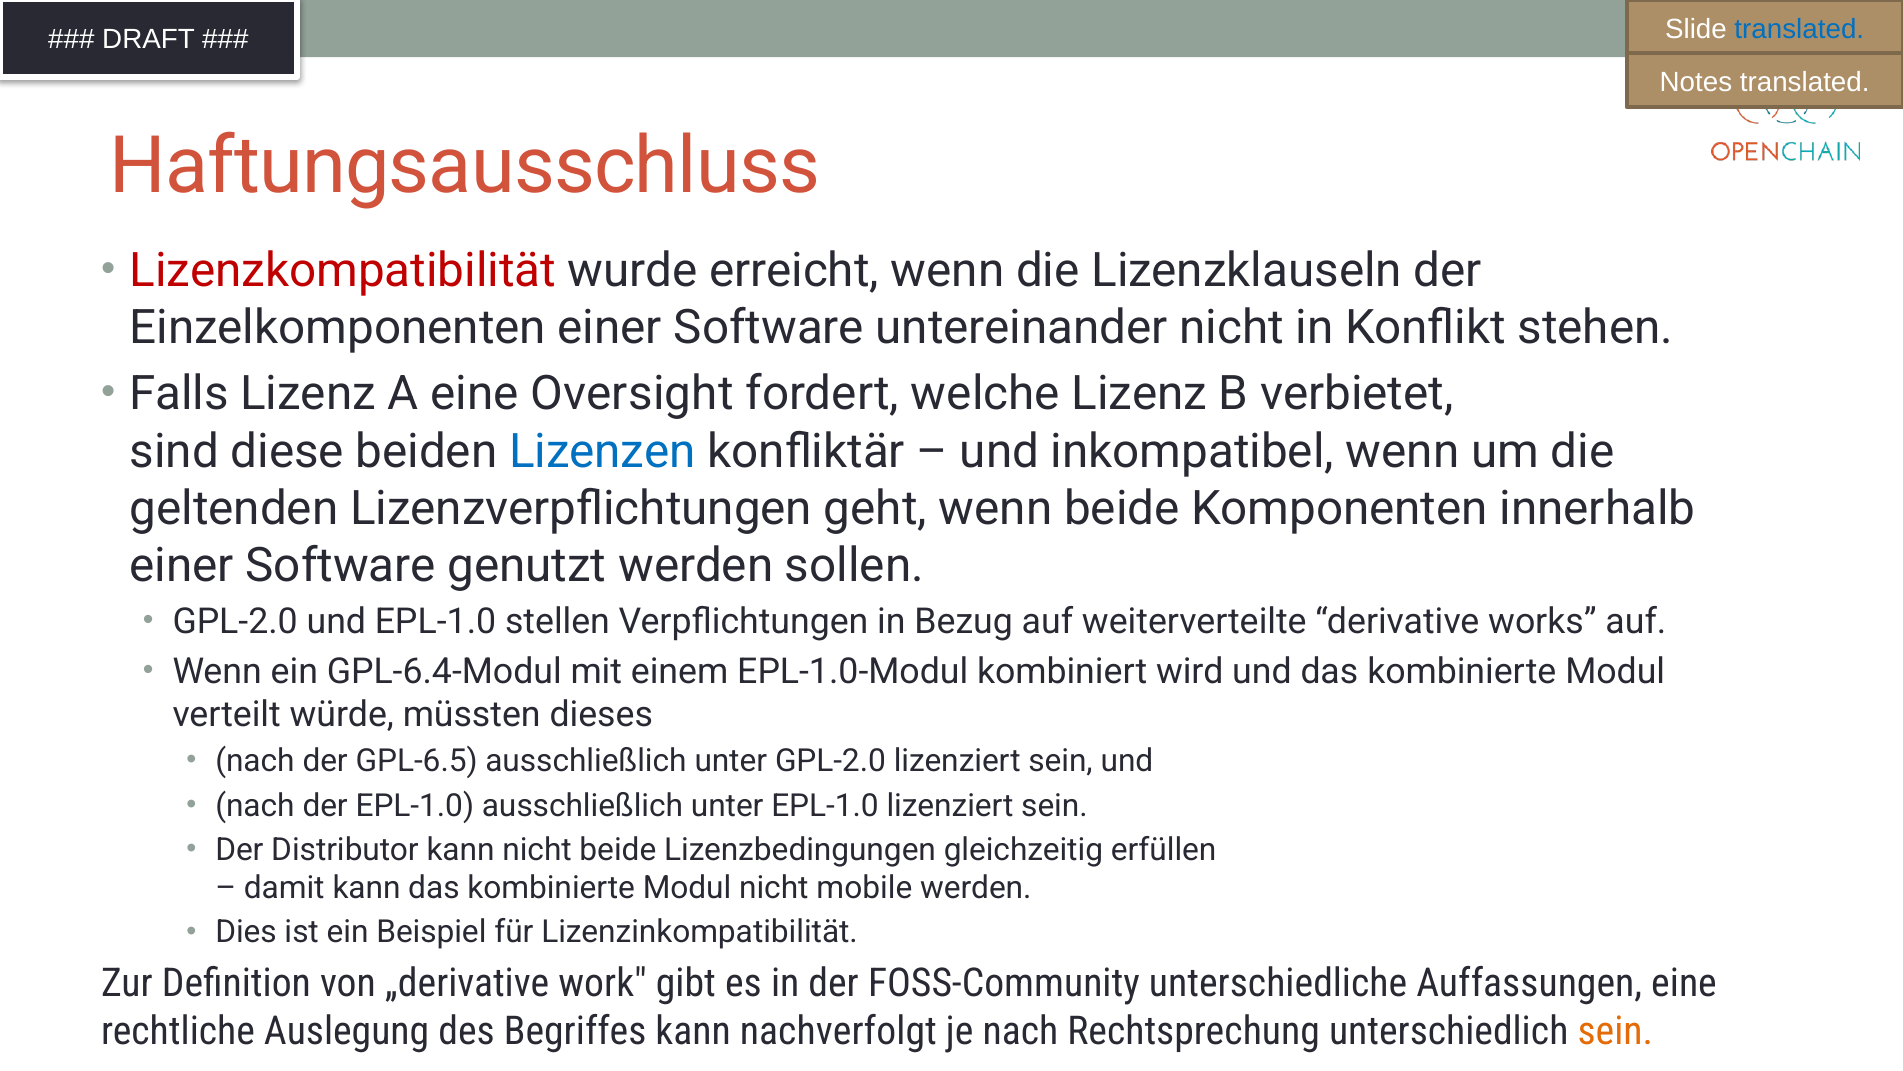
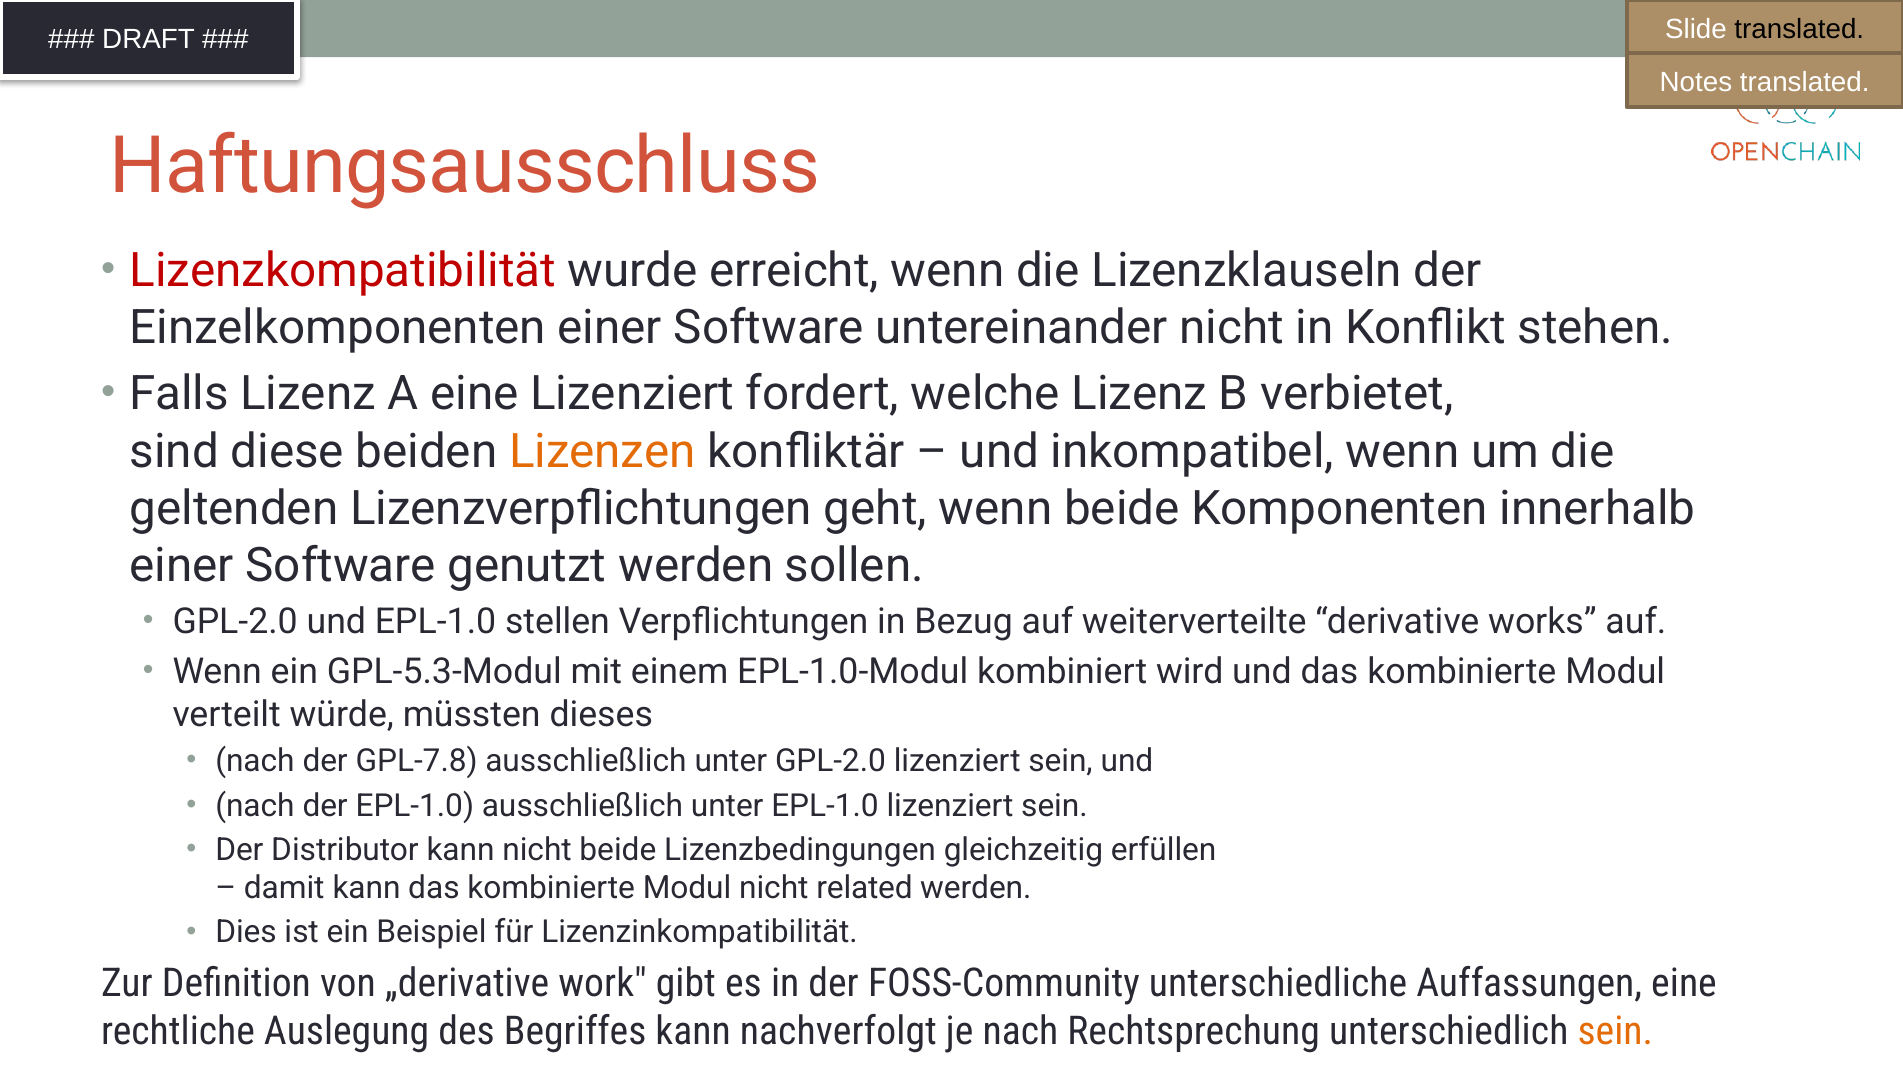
translated at (1799, 29) colour: blue -> black
eine Oversight: Oversight -> Lizenziert
Lizenzen colour: blue -> orange
GPL-6.4-Modul: GPL-6.4-Modul -> GPL-5.3-Modul
GPL-6.5: GPL-6.5 -> GPL-7.8
mobile: mobile -> related
